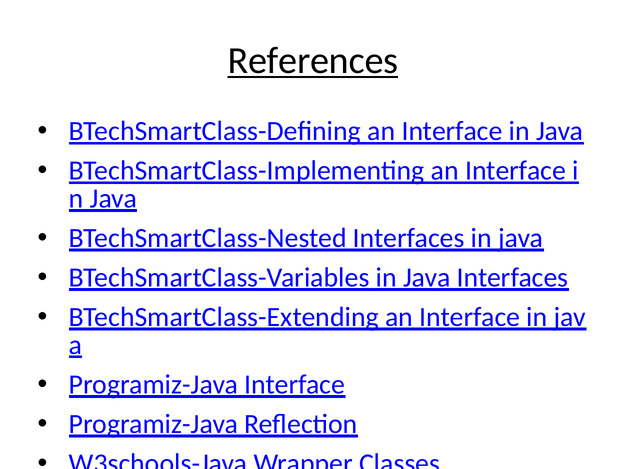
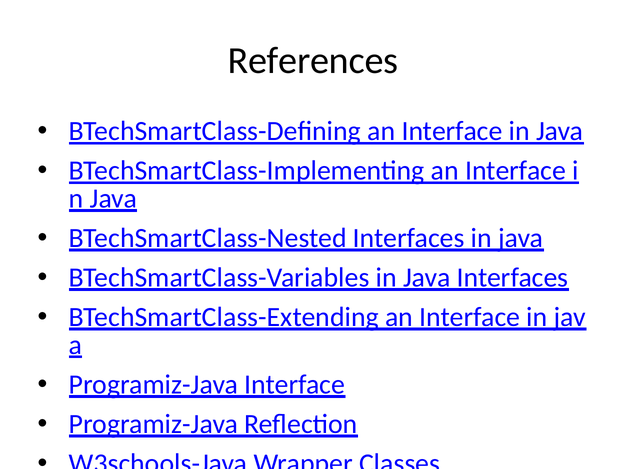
References underline: present -> none
